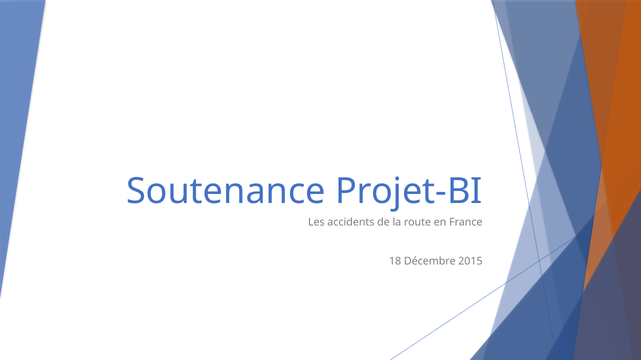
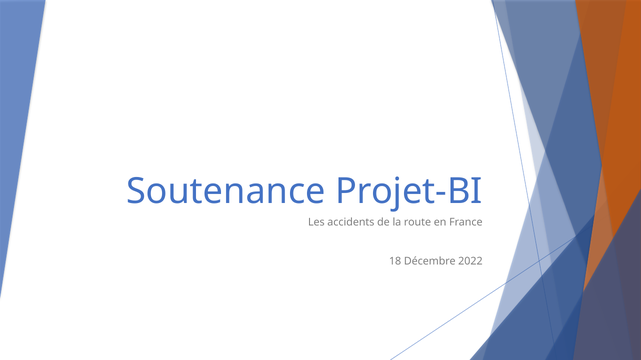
2015: 2015 -> 2022
